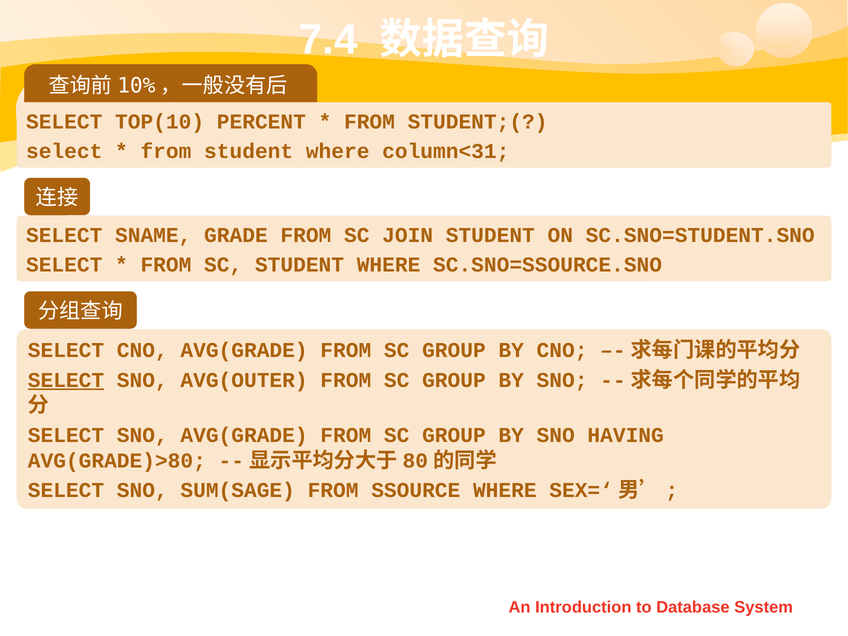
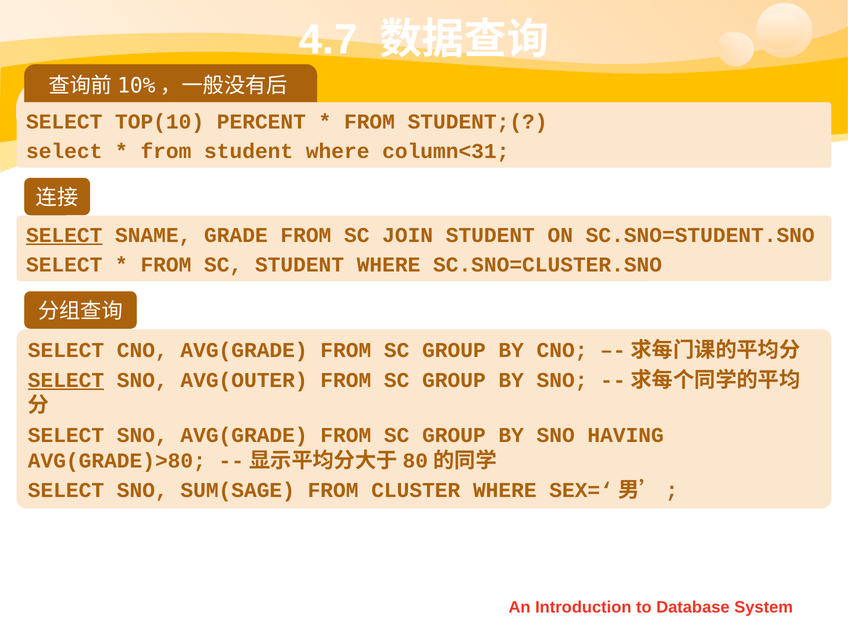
7.4: 7.4 -> 4.7
SELECT at (64, 235) underline: none -> present
SC.SNO=SSOURCE.SNO: SC.SNO=SSOURCE.SNO -> SC.SNO=CLUSTER.SNO
SSOURCE: SSOURCE -> CLUSTER
